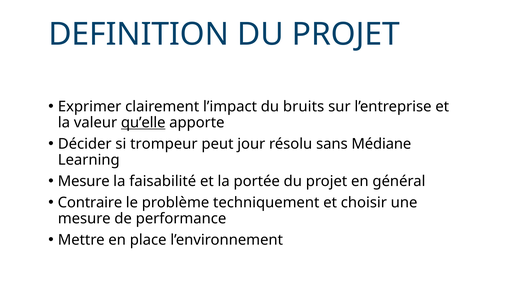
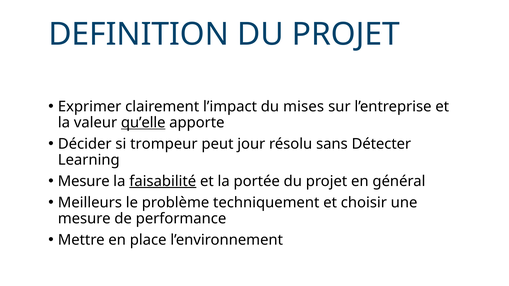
bruits: bruits -> mises
Médiane: Médiane -> Détecter
faisabilité underline: none -> present
Contraire: Contraire -> Meilleurs
